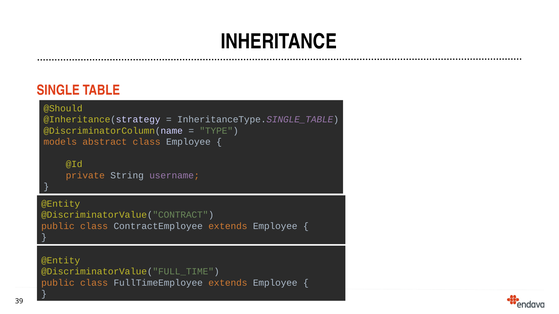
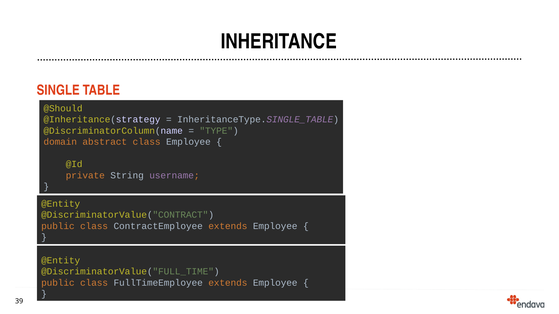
models: models -> domain
